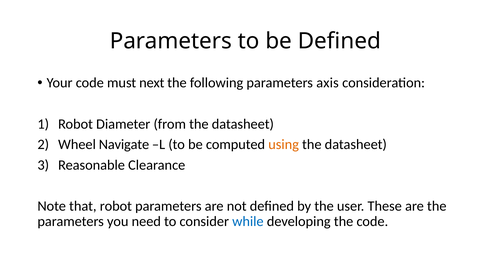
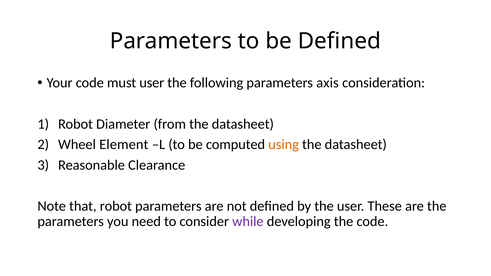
must next: next -> user
Navigate: Navigate -> Element
while colour: blue -> purple
